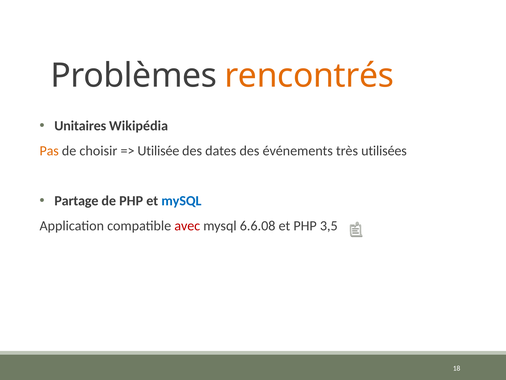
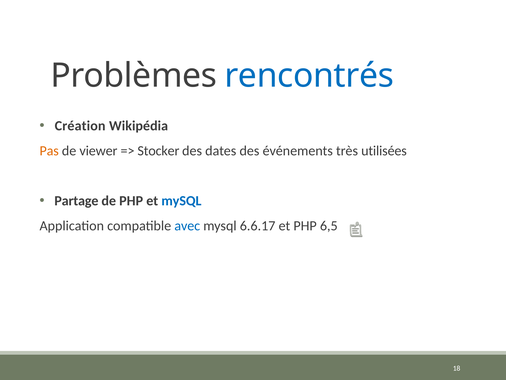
rencontrés colour: orange -> blue
Unitaires: Unitaires -> Création
choisir: choisir -> viewer
Utilisée: Utilisée -> Stocker
avec colour: red -> blue
6.6.08: 6.6.08 -> 6.6.17
3,5: 3,5 -> 6,5
